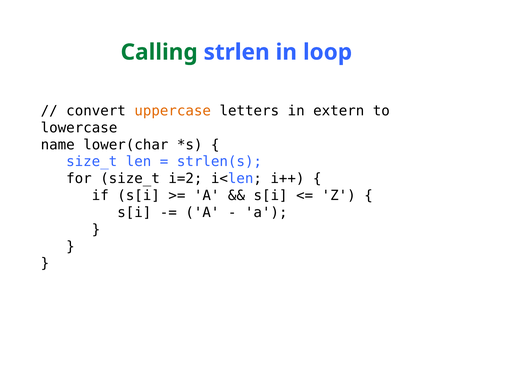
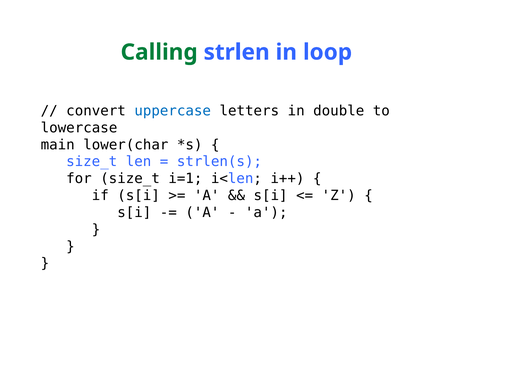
uppercase colour: orange -> blue
extern: extern -> double
name: name -> main
i=2: i=2 -> i=1
